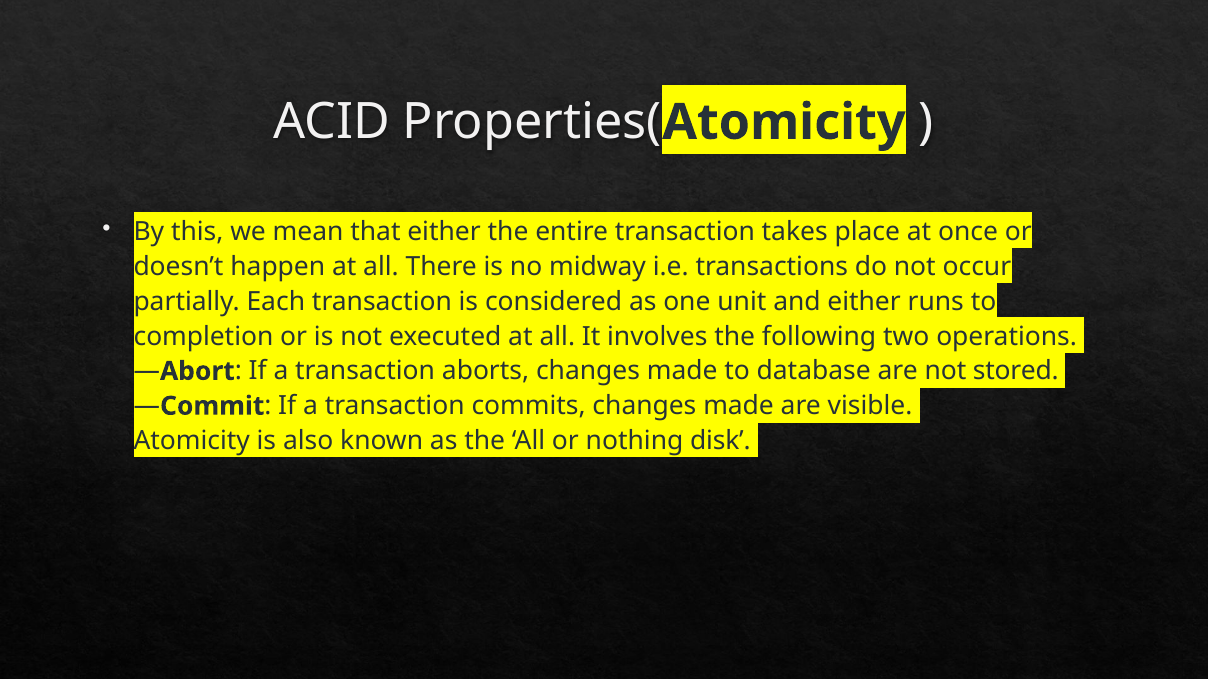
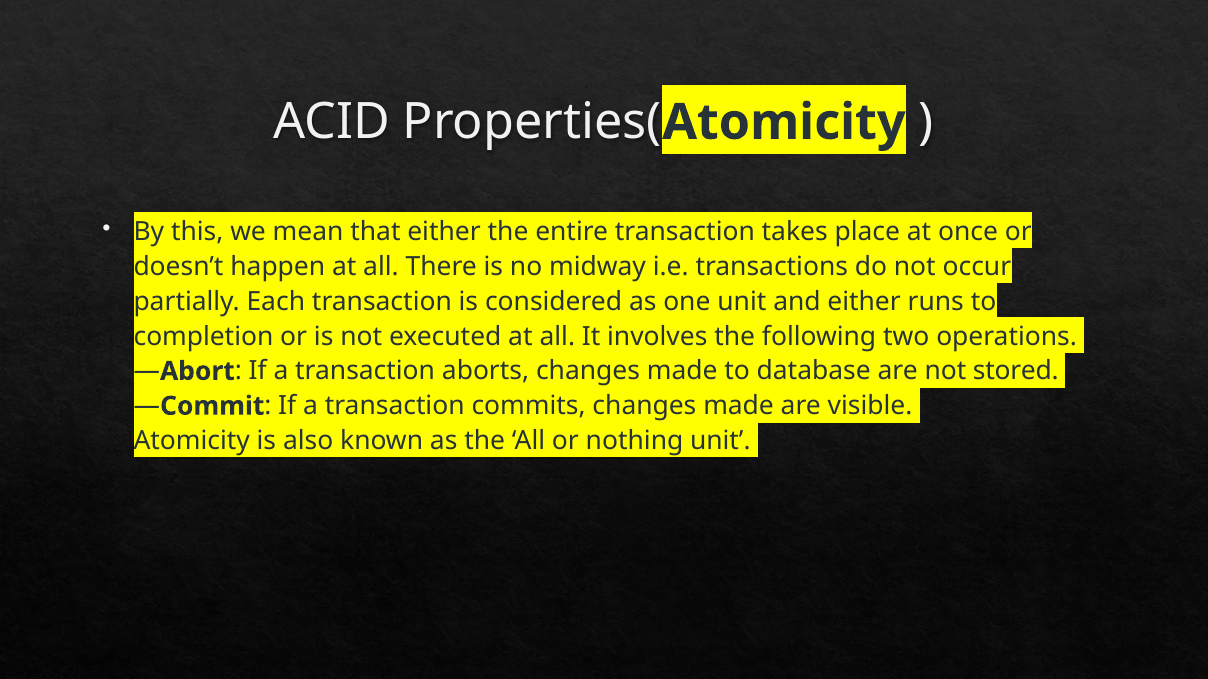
nothing disk: disk -> unit
